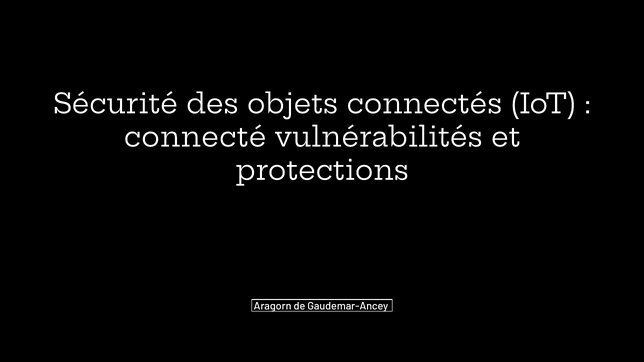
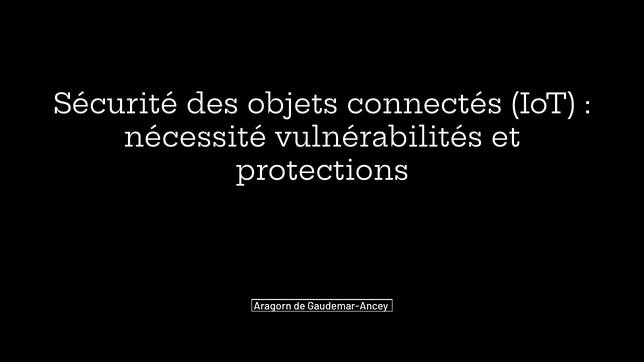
connecté: connecté -> nécessité
